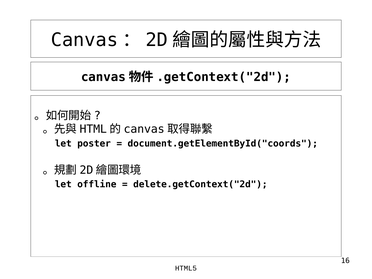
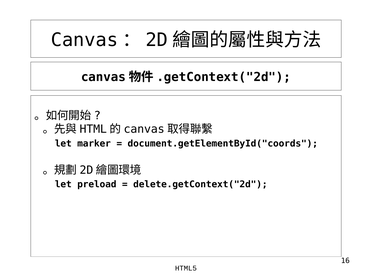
poster: poster -> marker
offline: offline -> preload
